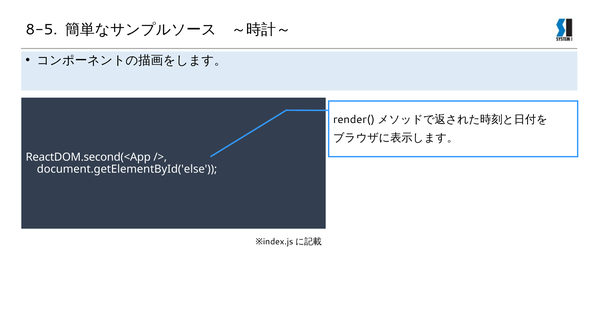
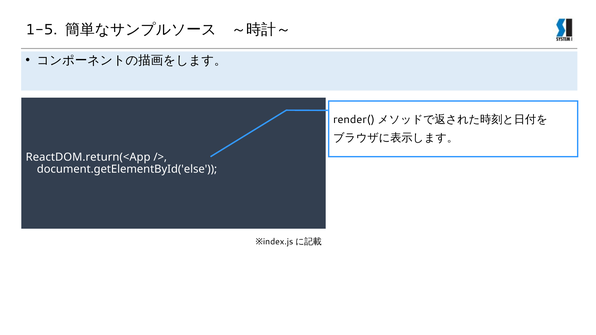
8-5: 8-5 -> 1-5
ReactDOM.second(<App: ReactDOM.second(<App -> ReactDOM.return(<App
